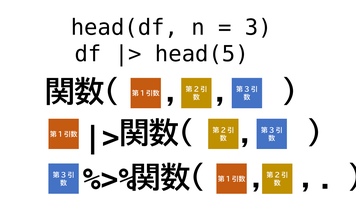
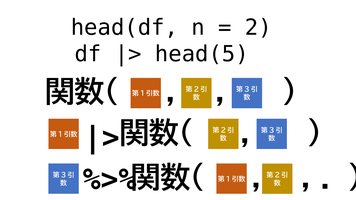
3: 3 -> 2
